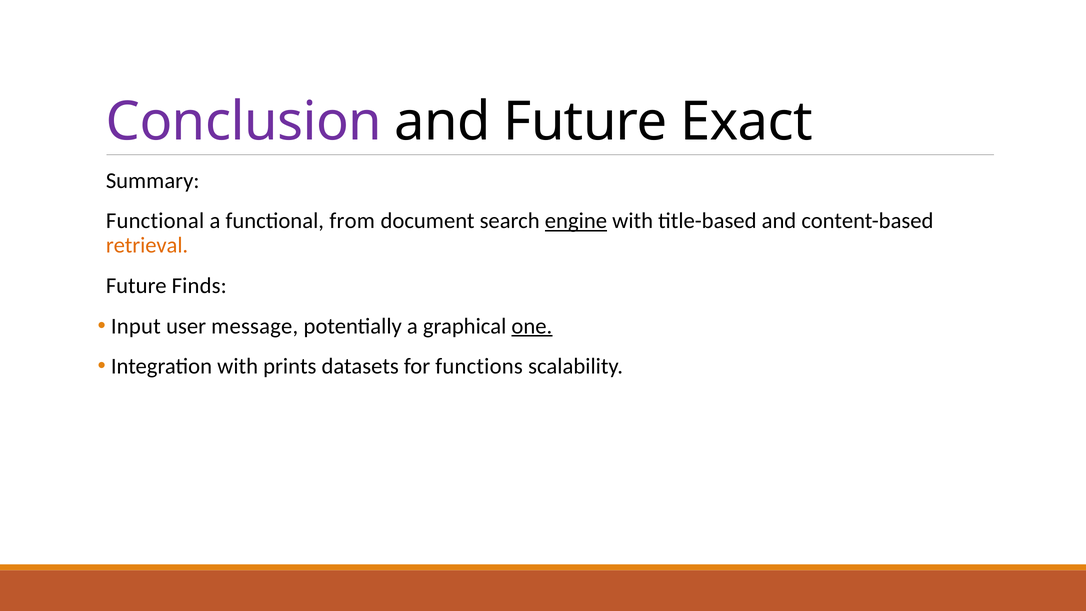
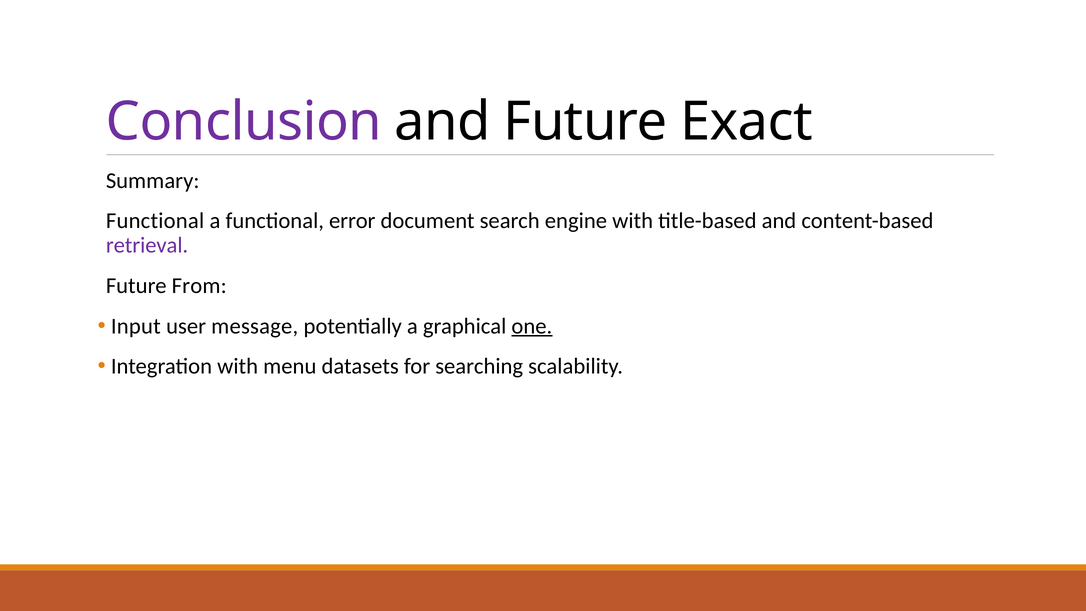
from: from -> error
engine underline: present -> none
retrieval colour: orange -> purple
Finds: Finds -> From
prints: prints -> menu
functions: functions -> searching
